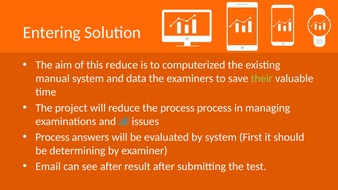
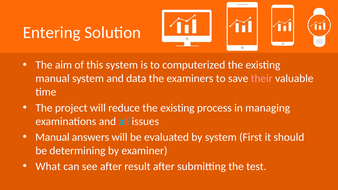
this reduce: reduce -> system
their colour: light green -> pink
reduce the process: process -> existing
Process at (52, 137): Process -> Manual
Email: Email -> What
